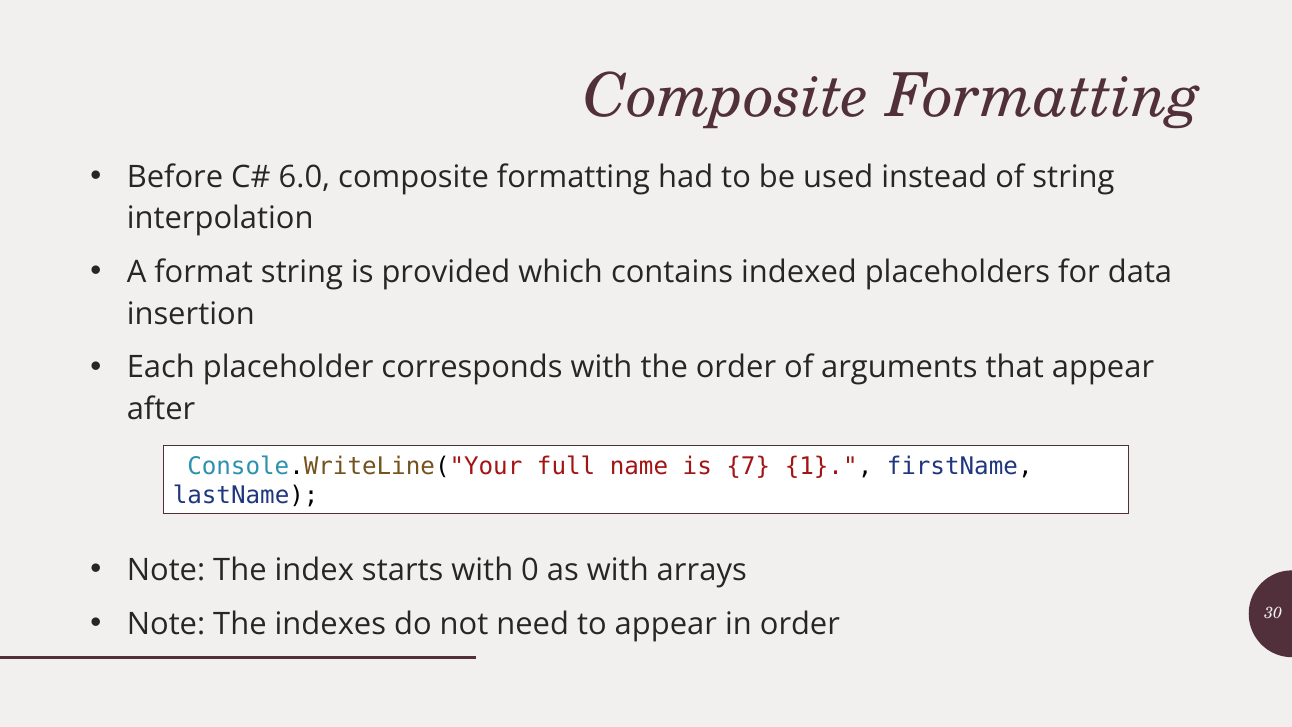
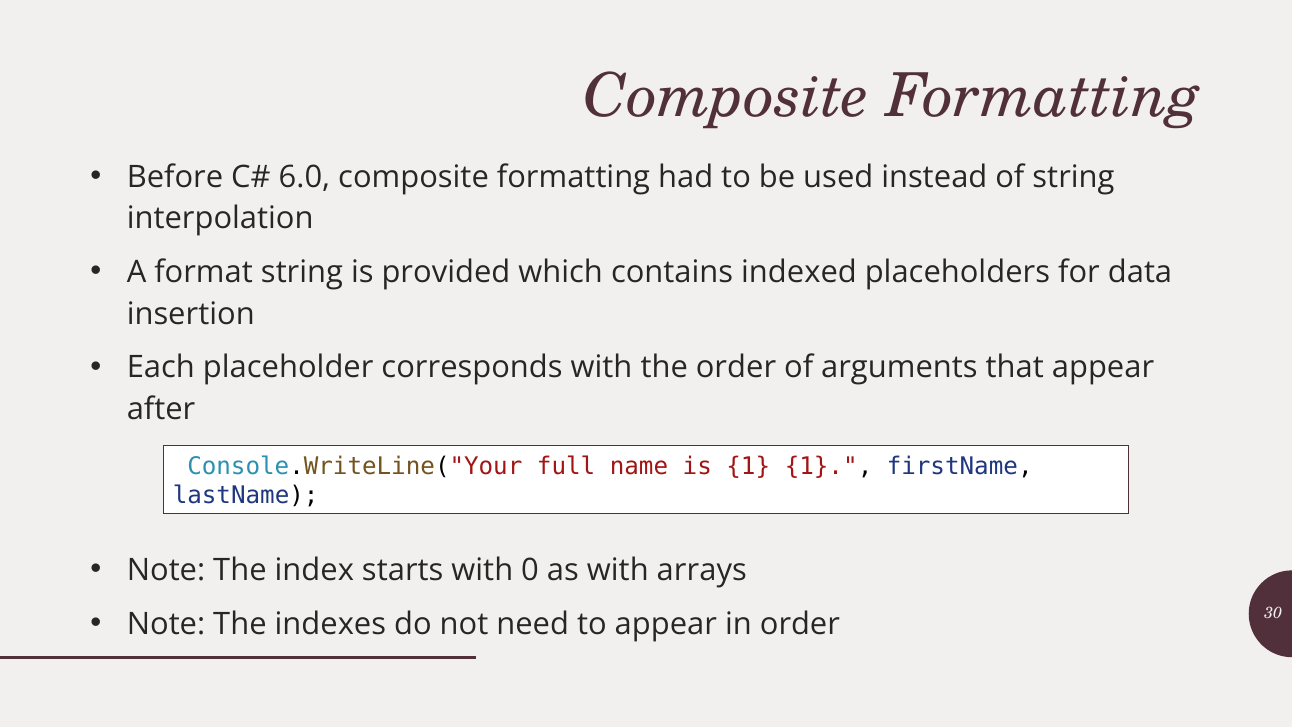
is 7: 7 -> 1
